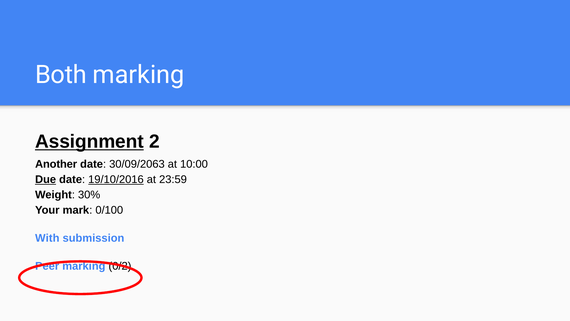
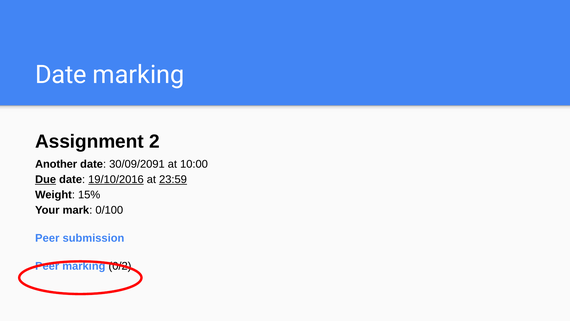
Both at (61, 75): Both -> Date
Assignment underline: present -> none
30/09/2063: 30/09/2063 -> 30/09/2091
23:59 underline: none -> present
30%: 30% -> 15%
With at (47, 238): With -> Peer
